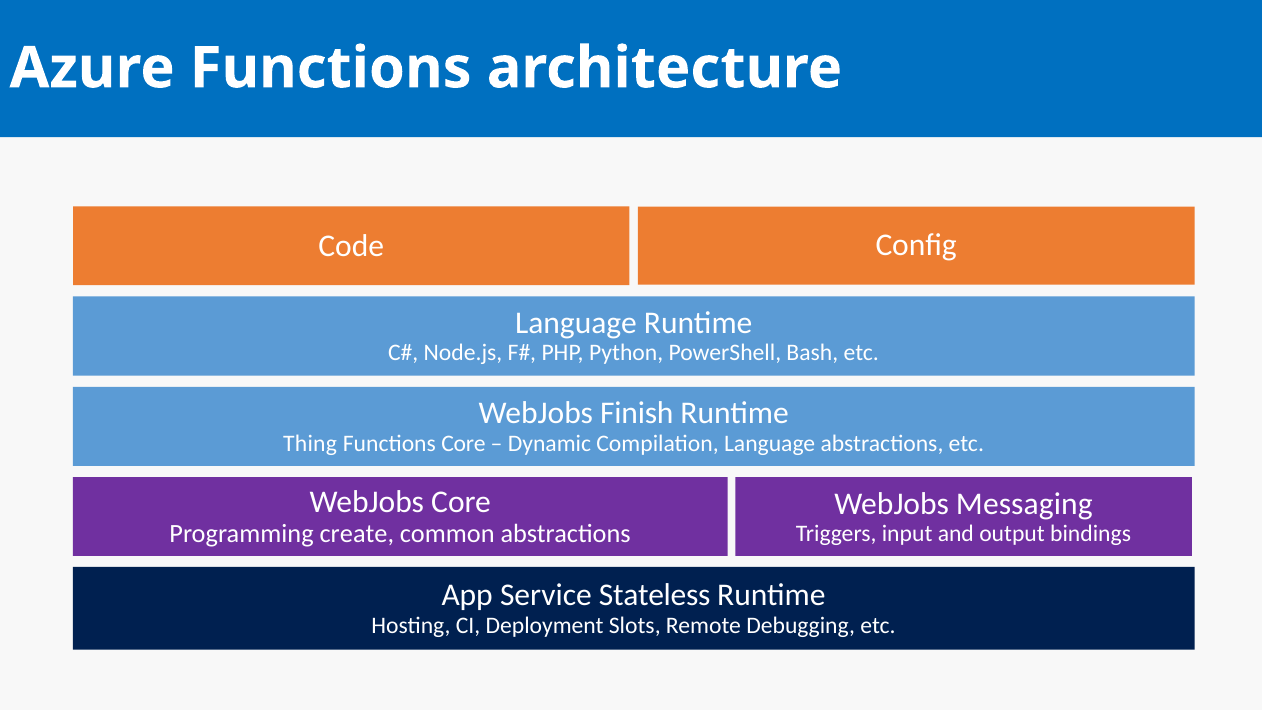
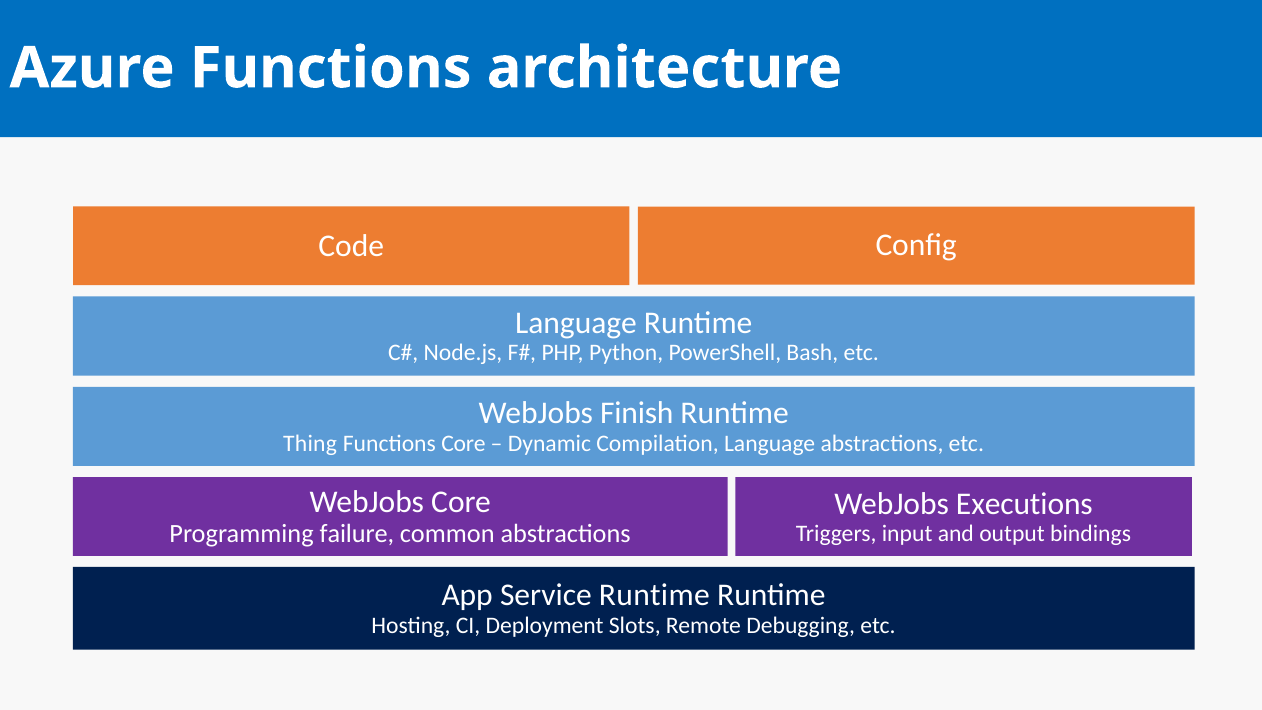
Messaging: Messaging -> Executions
create: create -> failure
Service Stateless: Stateless -> Runtime
